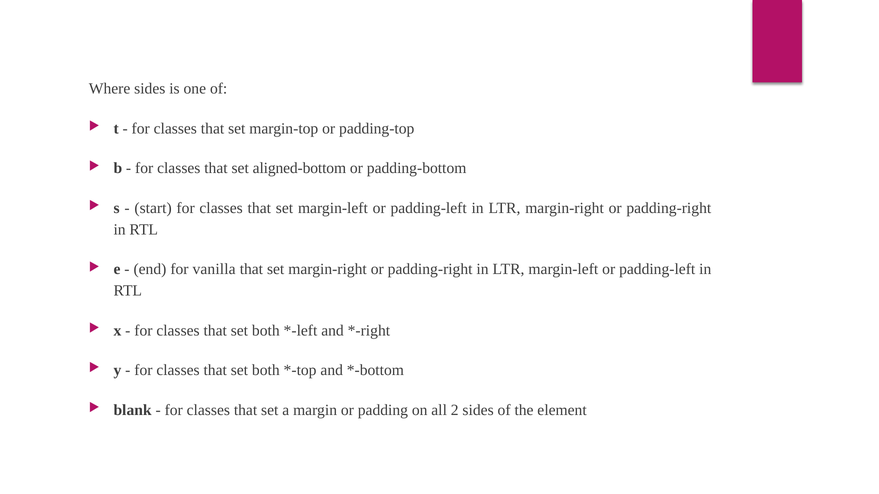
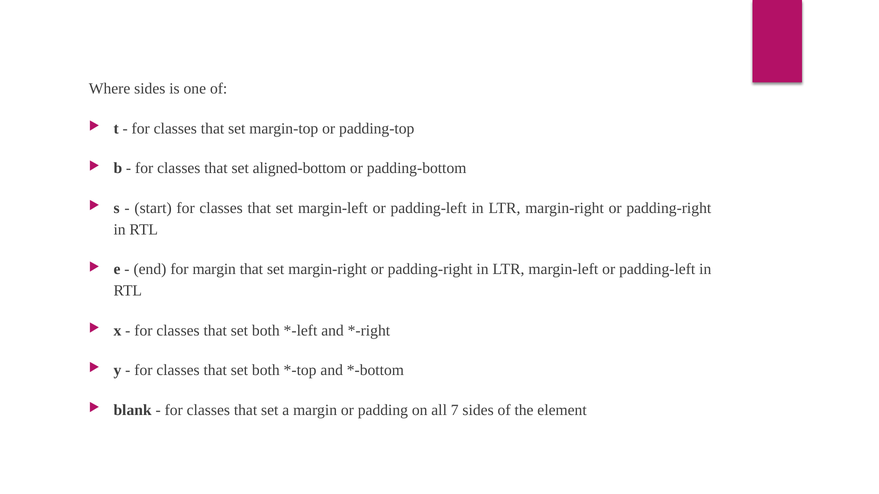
for vanilla: vanilla -> margin
2: 2 -> 7
